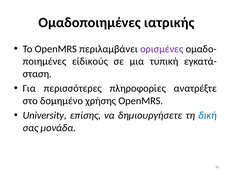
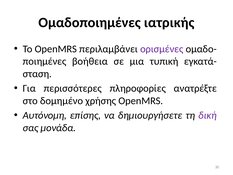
είδικούς: είδικούς -> βοήθεια
University: University -> Aυτόνομη
δική colour: blue -> purple
